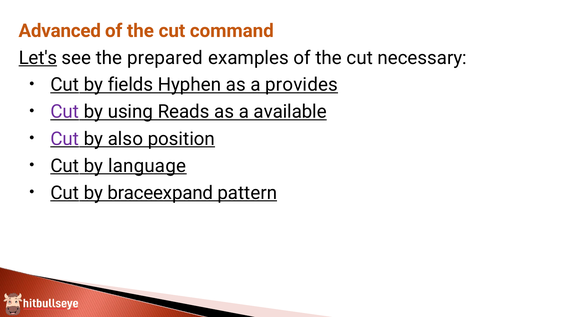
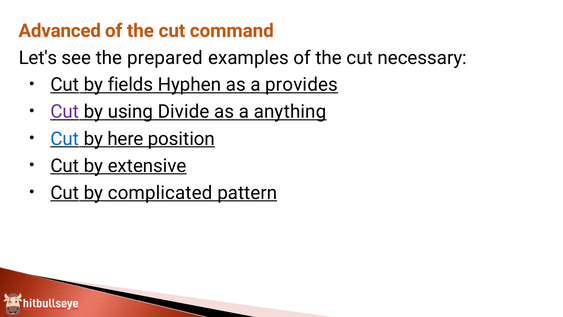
Let's underline: present -> none
Reads: Reads -> Divide
available: available -> anything
Cut at (65, 139) colour: purple -> blue
also: also -> here
language: language -> extensive
braceexpand: braceexpand -> complicated
